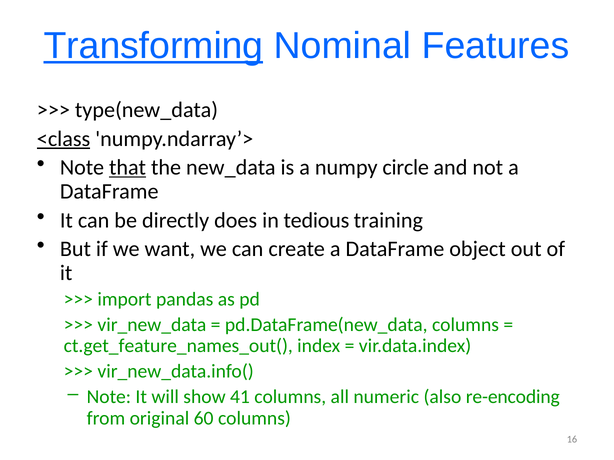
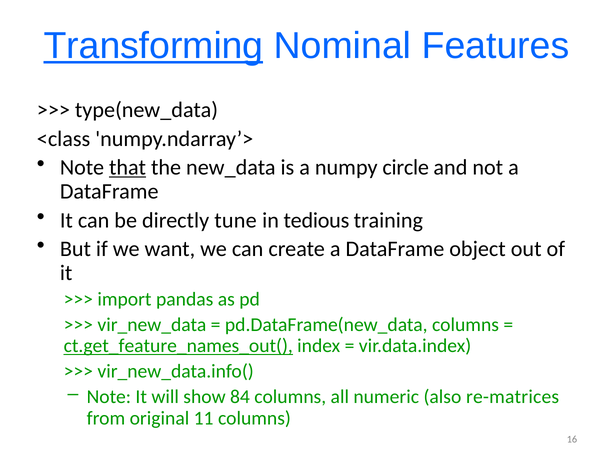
<class underline: present -> none
does: does -> tune
ct.get_feature_names_out( underline: none -> present
41: 41 -> 84
re-encoding: re-encoding -> re-matrices
60: 60 -> 11
